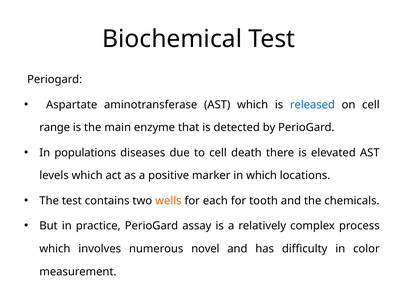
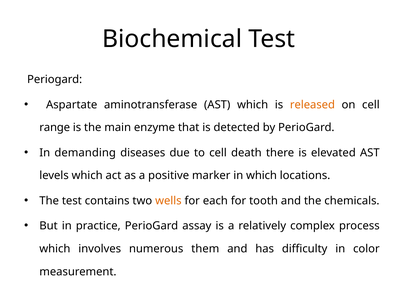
released colour: blue -> orange
populations: populations -> demanding
novel: novel -> them
